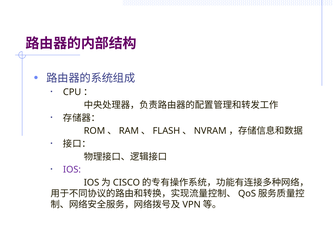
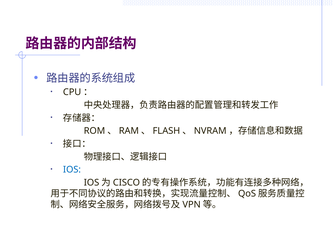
IOS at (72, 170) colour: purple -> blue
